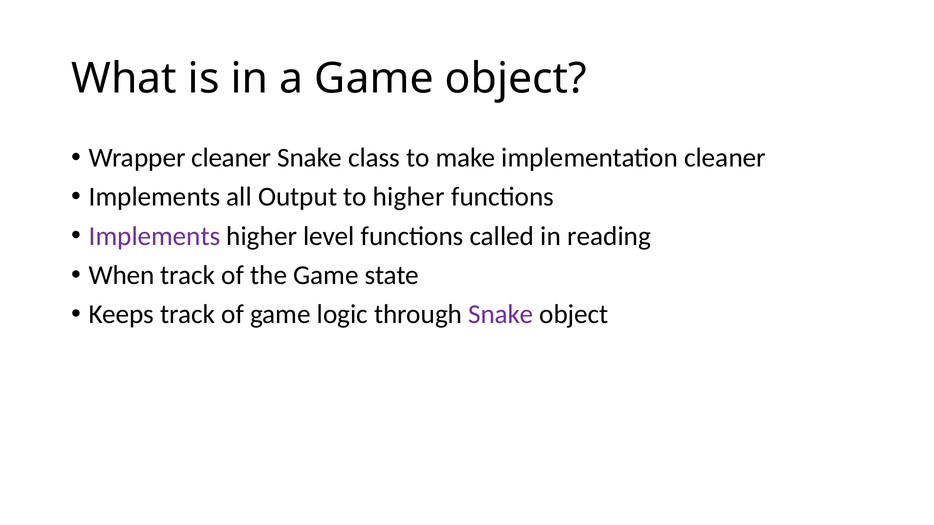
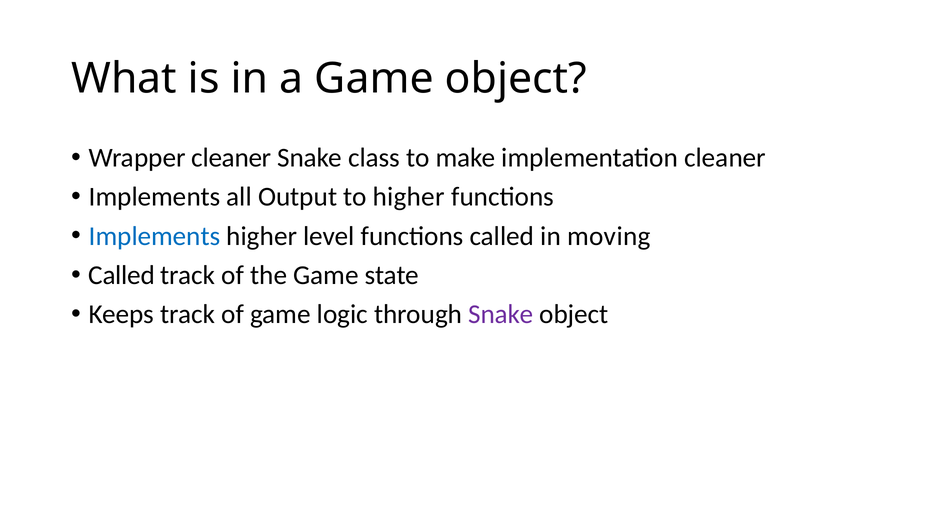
Implements at (155, 236) colour: purple -> blue
reading: reading -> moving
When at (122, 275): When -> Called
